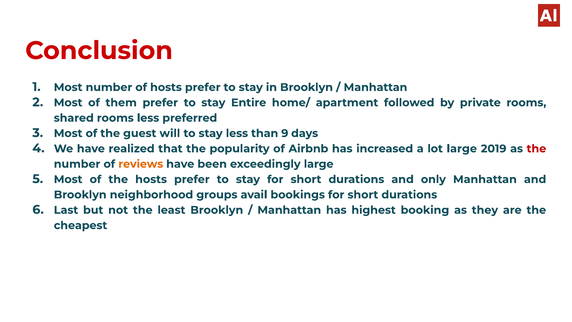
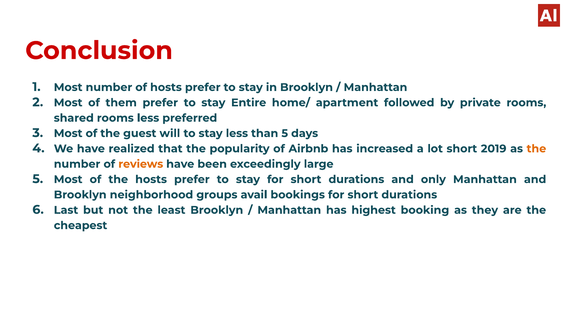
than 9: 9 -> 5
lot large: large -> short
the at (536, 149) colour: red -> orange
